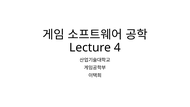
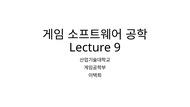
4: 4 -> 9
